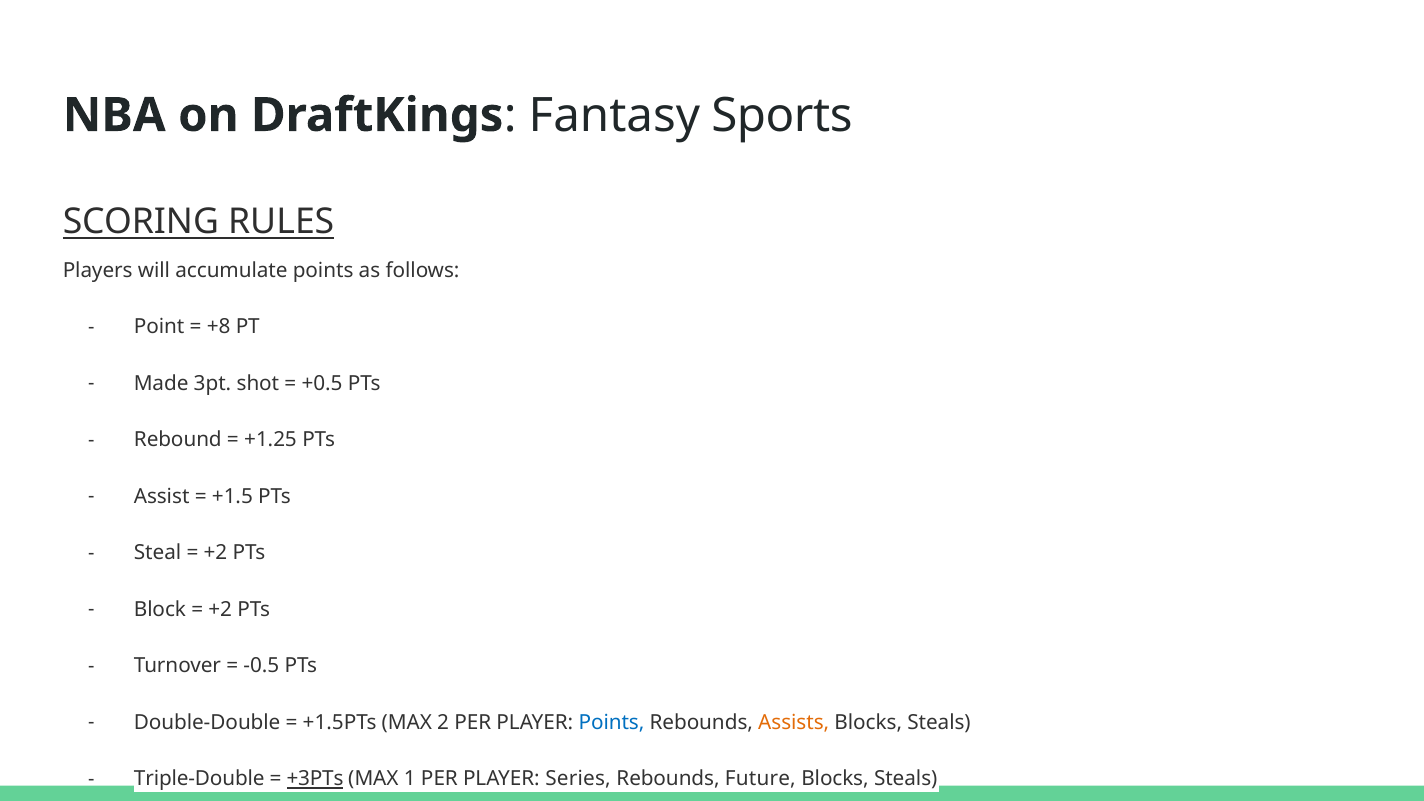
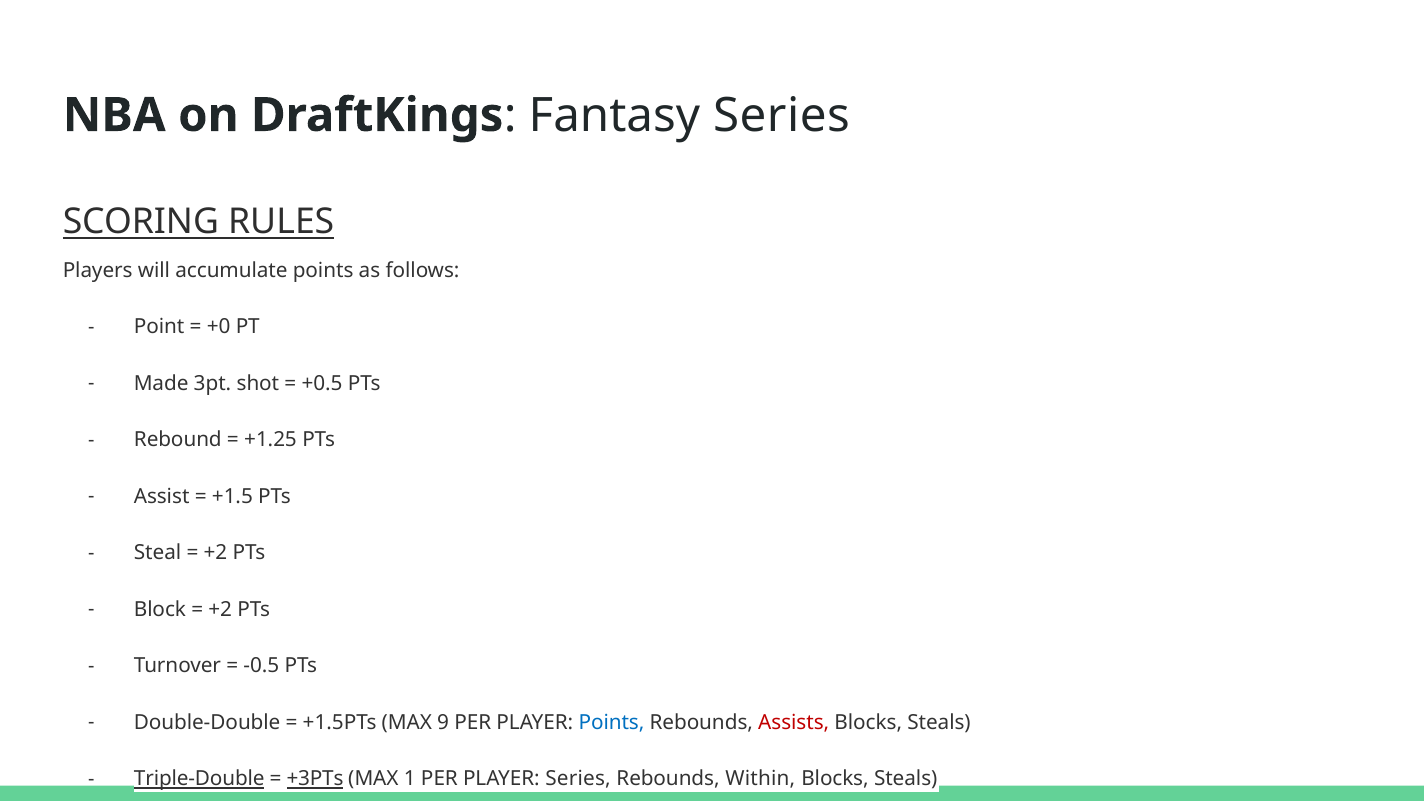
Fantasy Sports: Sports -> Series
+8: +8 -> +0
2: 2 -> 9
Assists colour: orange -> red
Triple-Double underline: none -> present
Future: Future -> Within
